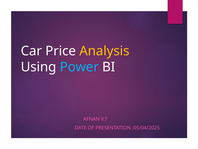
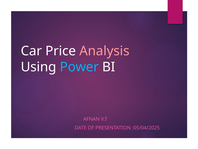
Analysis colour: yellow -> pink
